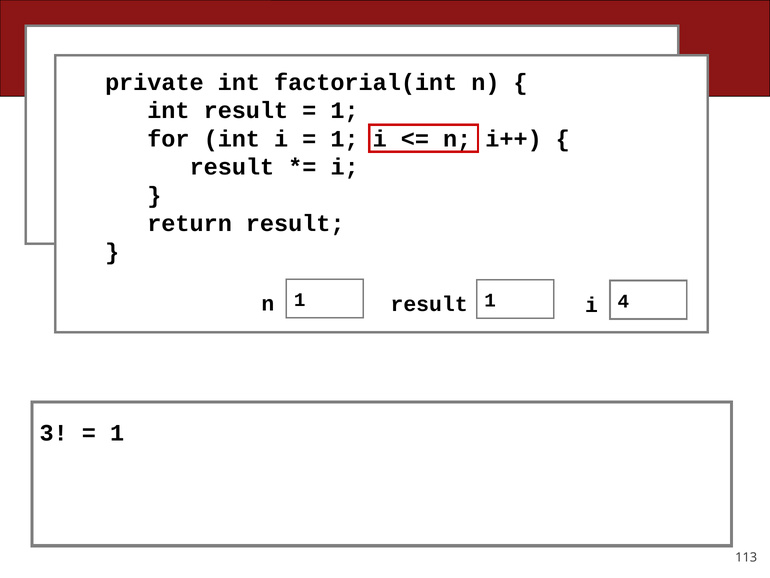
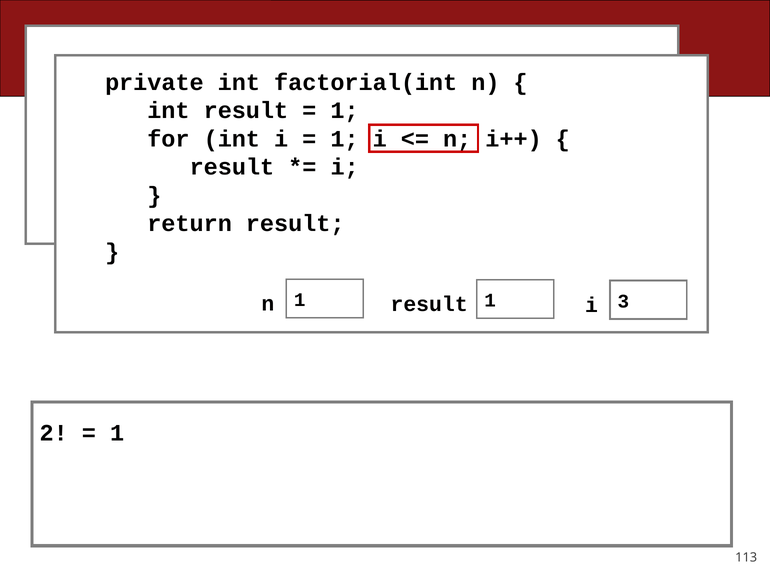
4: 4 -> 3
3: 3 -> 2
